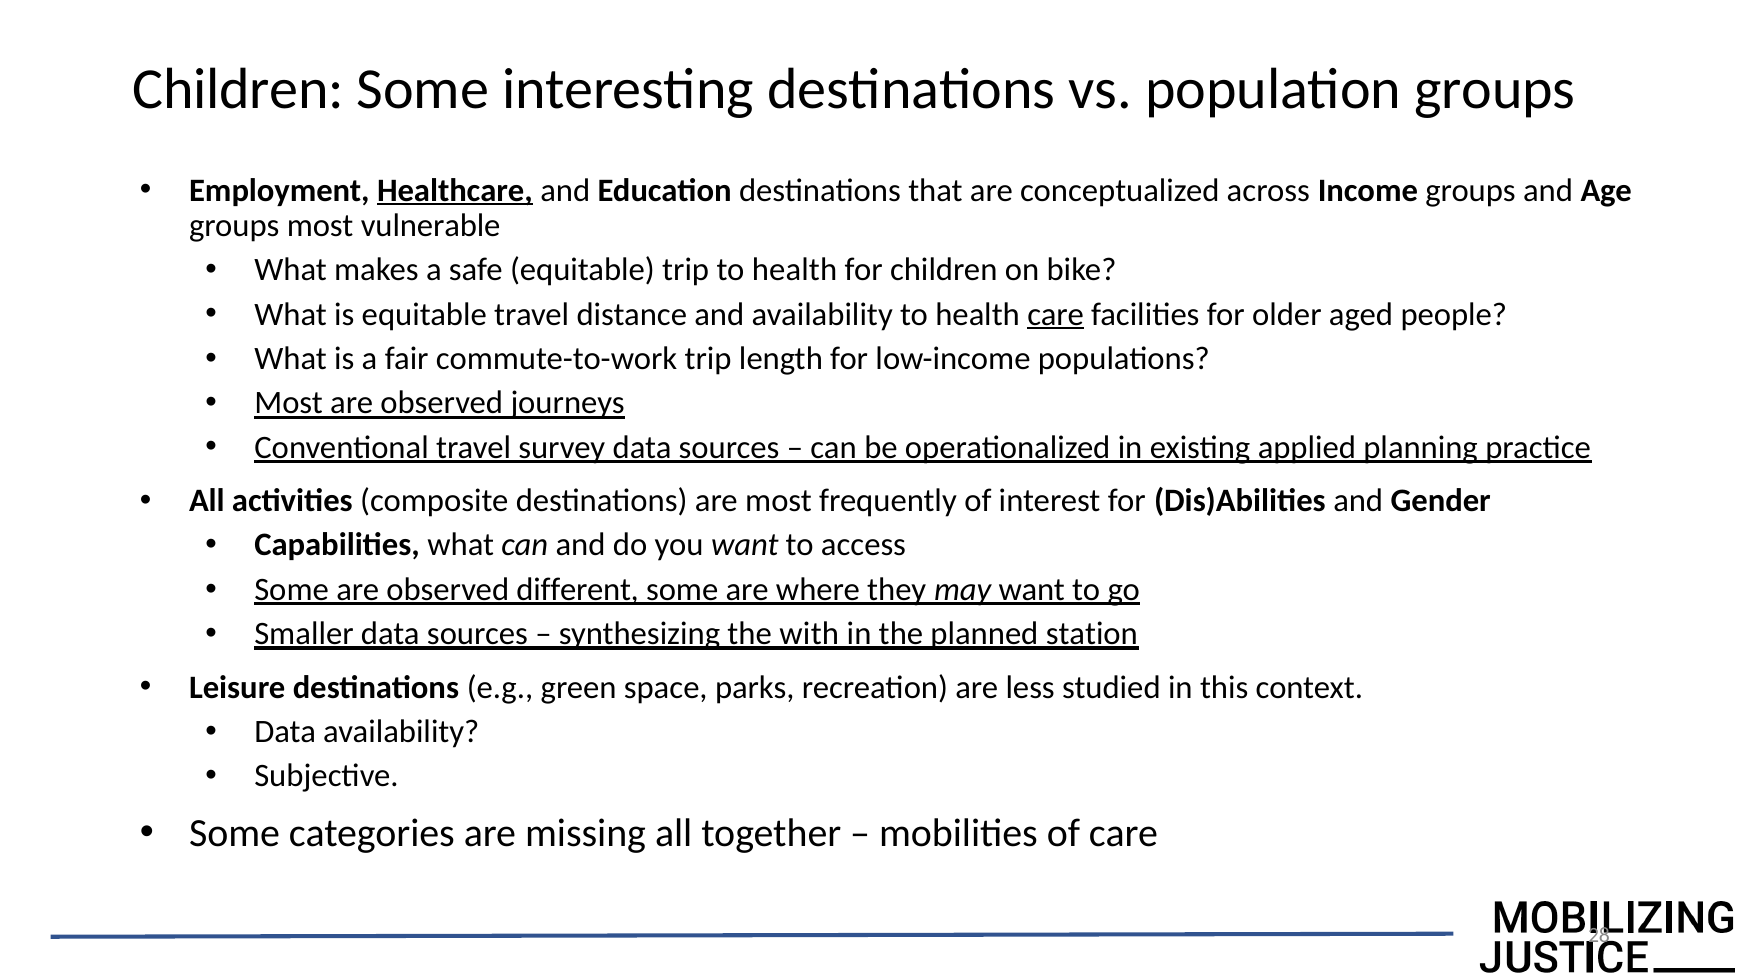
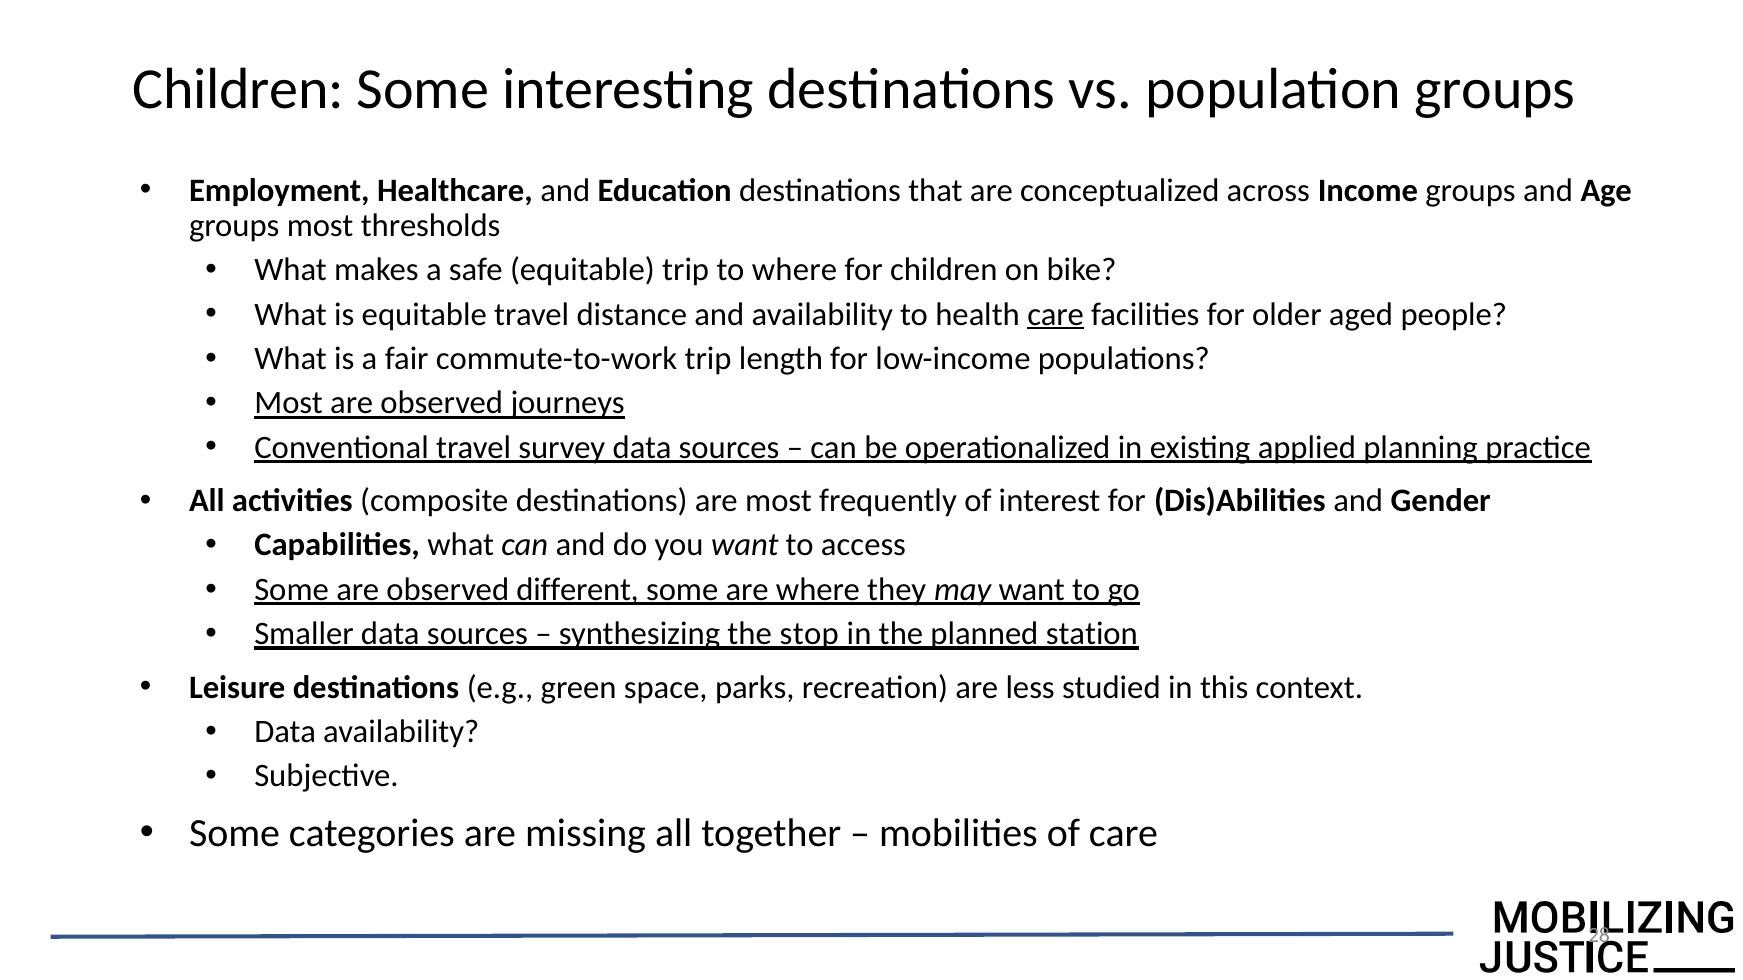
Healthcare underline: present -> none
vulnerable: vulnerable -> thresholds
trip to health: health -> where
with: with -> stop
